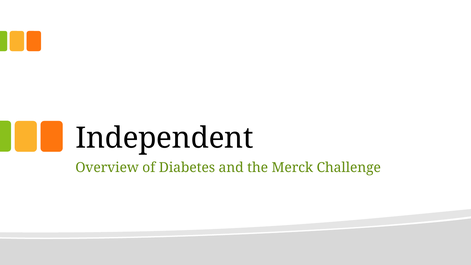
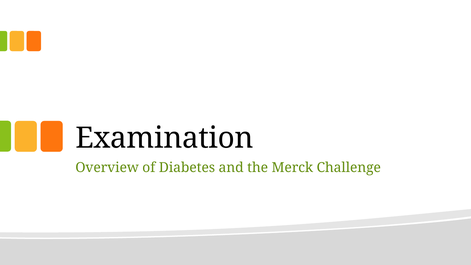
Independent: Independent -> Examination
